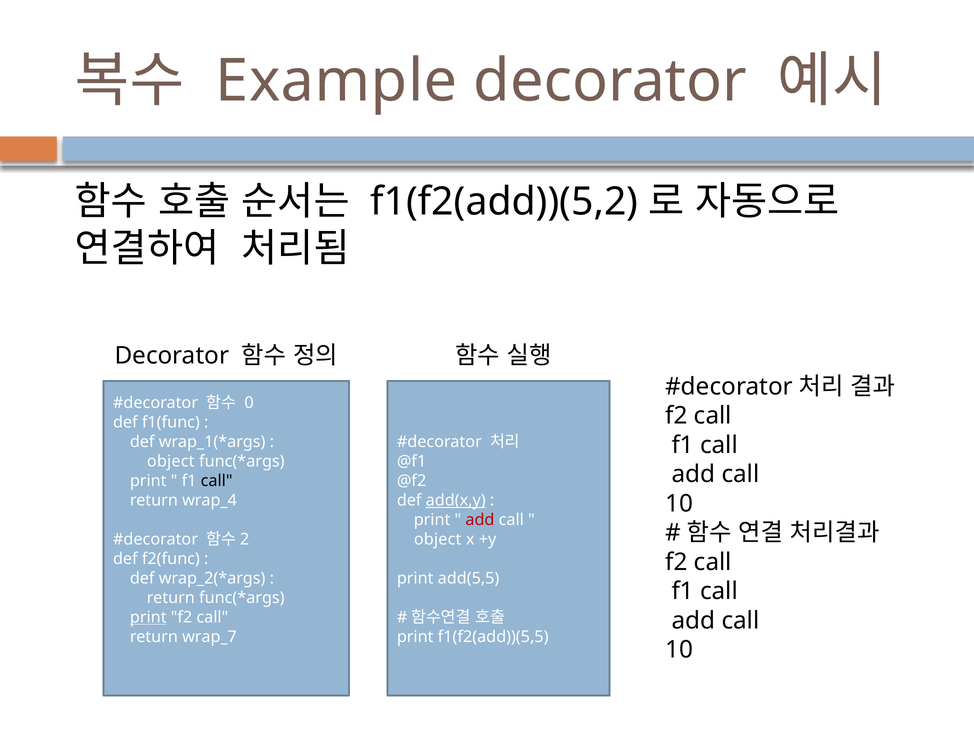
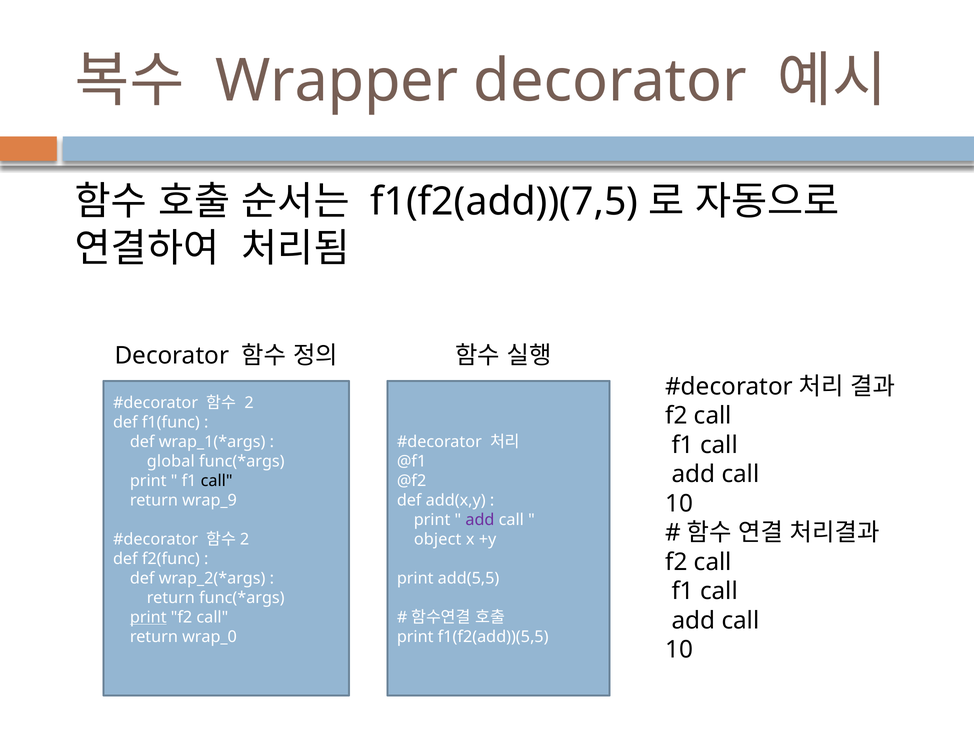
Example: Example -> Wrapper
f1(f2(add))(5,2: f1(f2(add))(5,2 -> f1(f2(add))(7,5
0: 0 -> 2
object at (171, 461): object -> global
wrap_4: wrap_4 -> wrap_9
add(x,y underline: present -> none
add at (480, 519) colour: red -> purple
wrap_7: wrap_7 -> wrap_0
